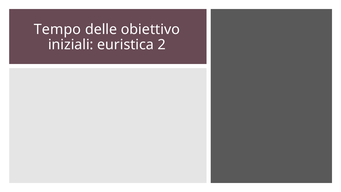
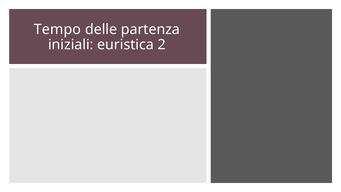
obiettivo: obiettivo -> partenza
